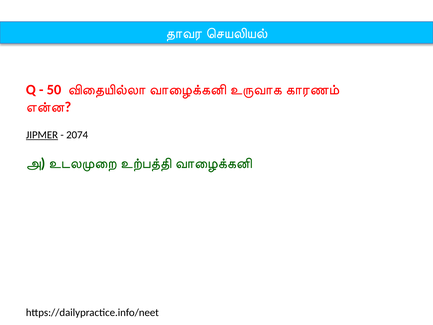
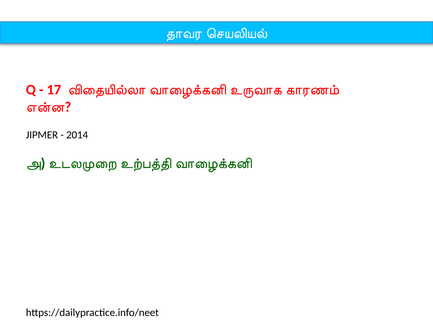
50: 50 -> 17
JIPMER underline: present -> none
2074: 2074 -> 2014
